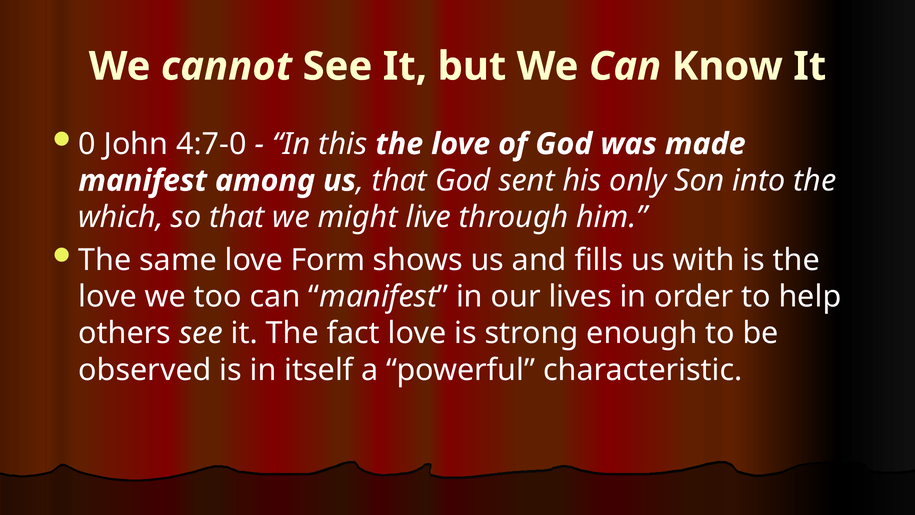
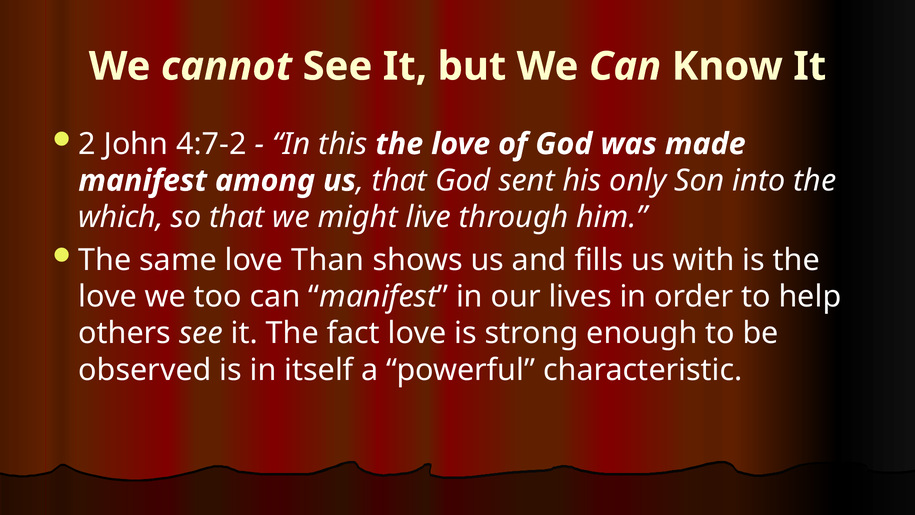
0: 0 -> 2
4:7-0: 4:7-0 -> 4:7-2
Form: Form -> Than
